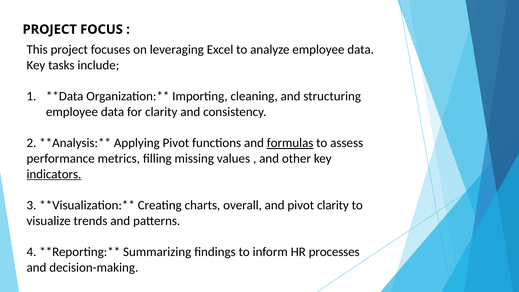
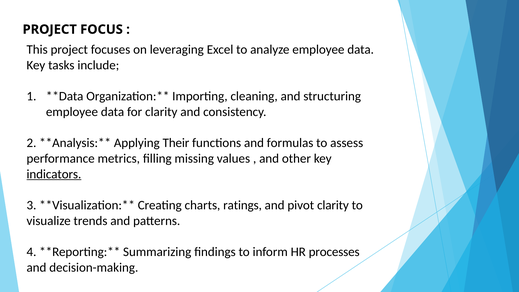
Applying Pivot: Pivot -> Their
formulas underline: present -> none
overall: overall -> ratings
